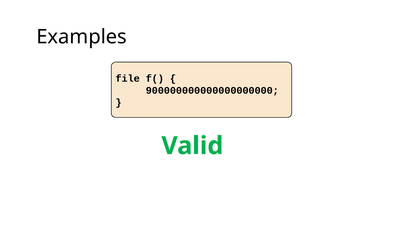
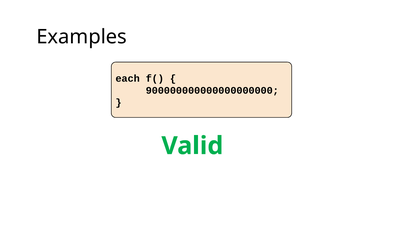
file: file -> each
